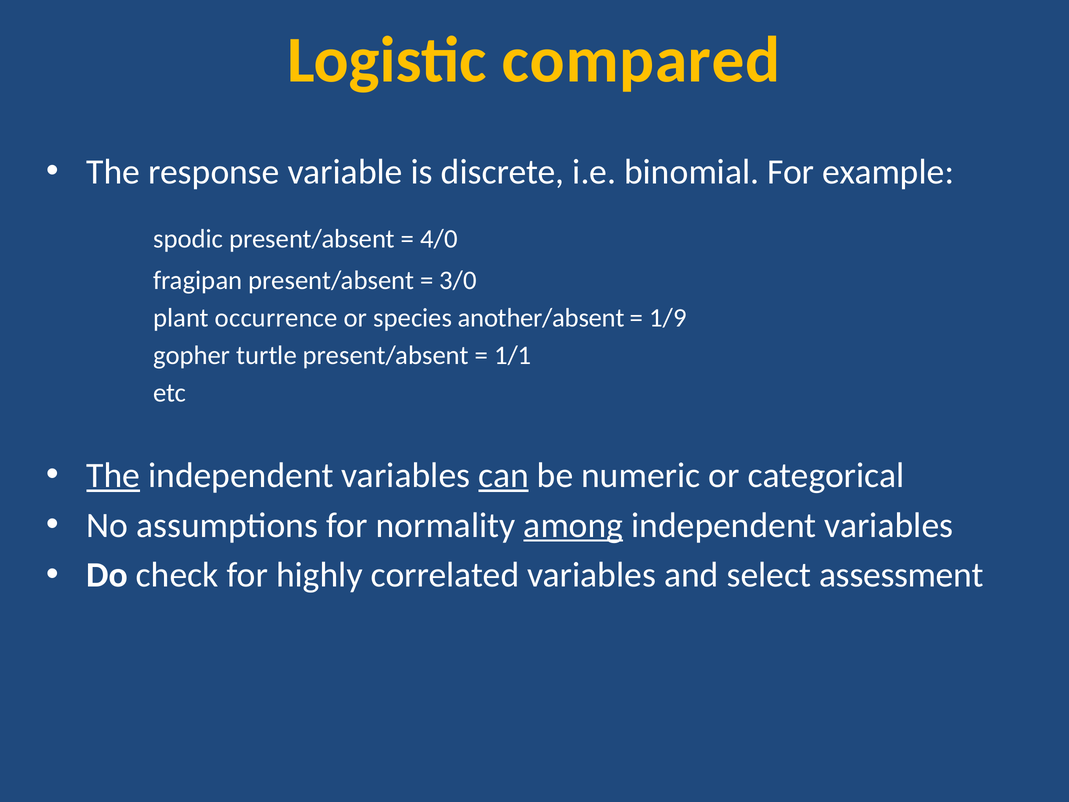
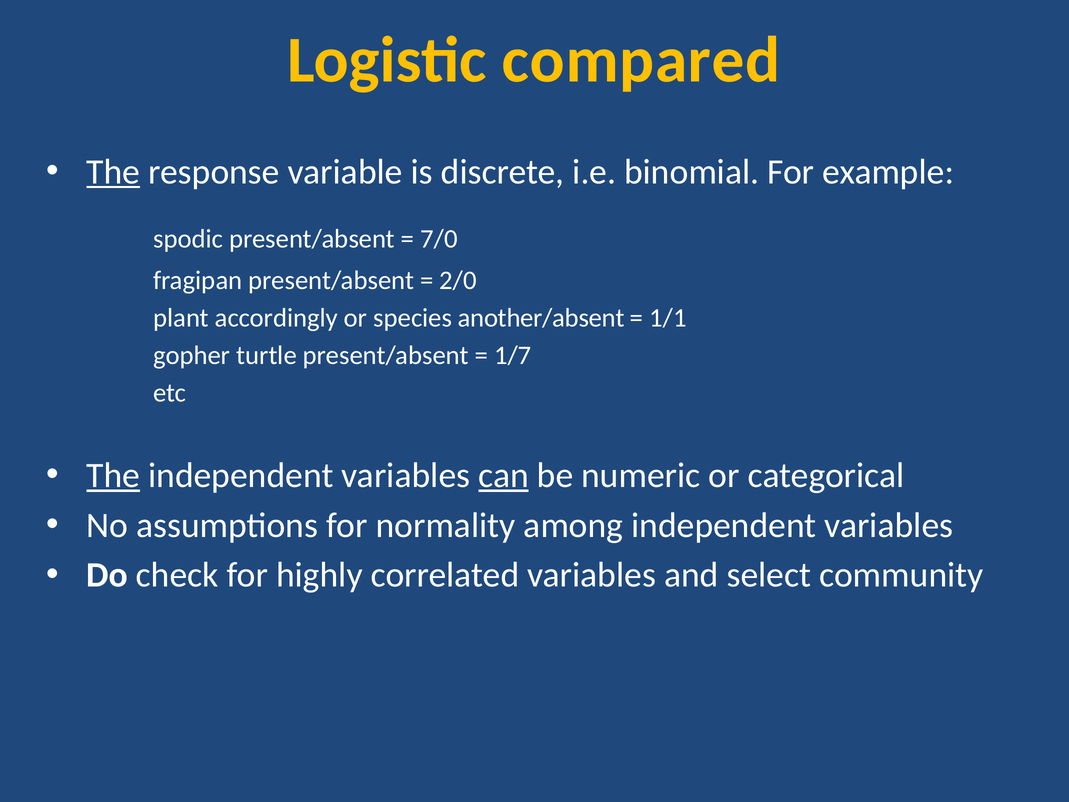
The at (113, 172) underline: none -> present
4/0: 4/0 -> 7/0
3/0: 3/0 -> 2/0
occurrence: occurrence -> accordingly
1/9: 1/9 -> 1/1
1/1: 1/1 -> 1/7
among underline: present -> none
assessment: assessment -> community
